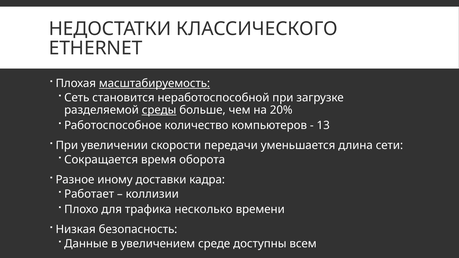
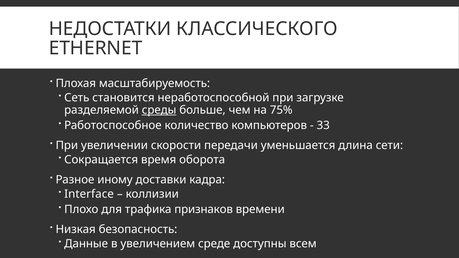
масштабируемость underline: present -> none
20%: 20% -> 75%
13: 13 -> 33
Работает: Работает -> Interface
несколько: несколько -> признаков
